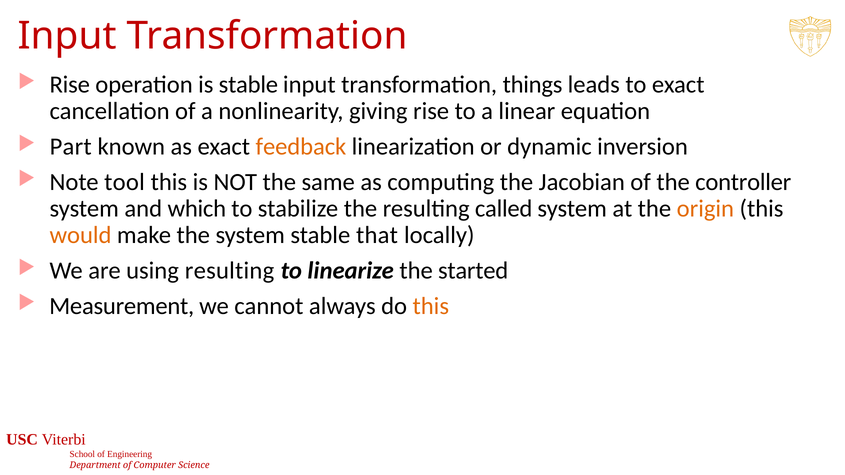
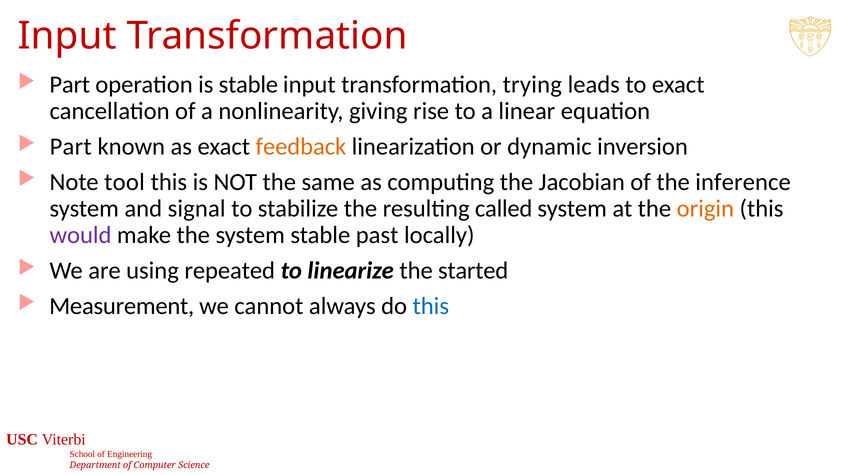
Rise at (70, 85): Rise -> Part
things: things -> trying
controller: controller -> inference
which: which -> signal
would colour: orange -> purple
that: that -> past
using resulting: resulting -> repeated
this at (431, 306) colour: orange -> blue
